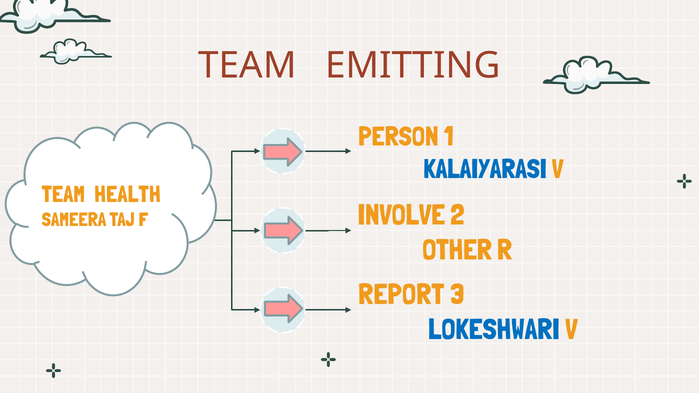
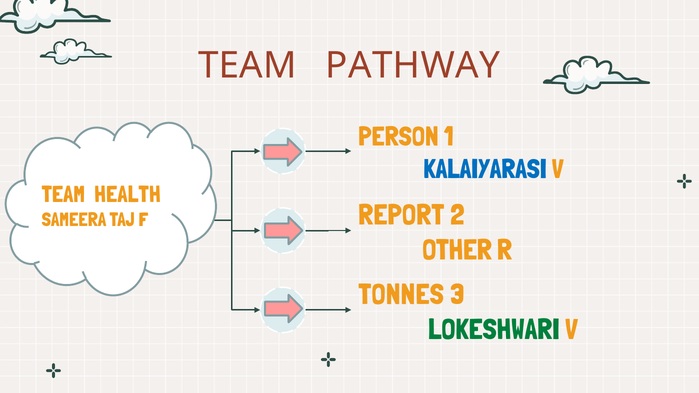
EMITTING: EMITTING -> PATHWAY
INVOLVE: INVOLVE -> REPORT
REPORT: REPORT -> TONNES
LOKESHWARI colour: blue -> green
